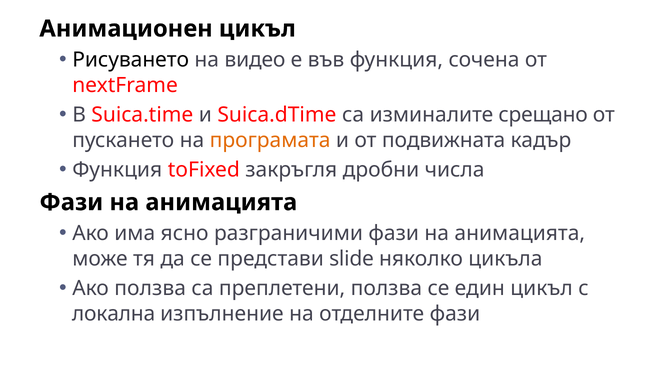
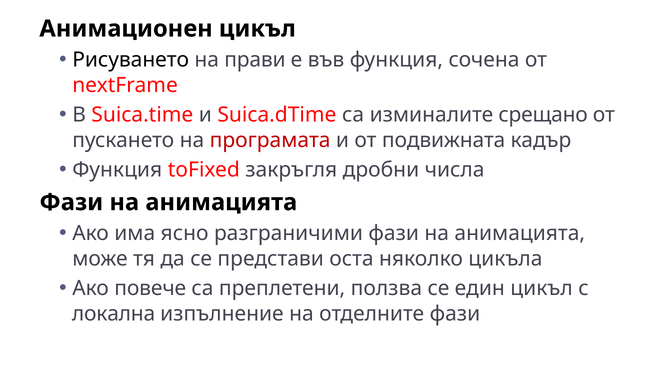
видео: видео -> прави
програмата colour: orange -> red
slide: slide -> оста
Ако ползва: ползва -> повече
